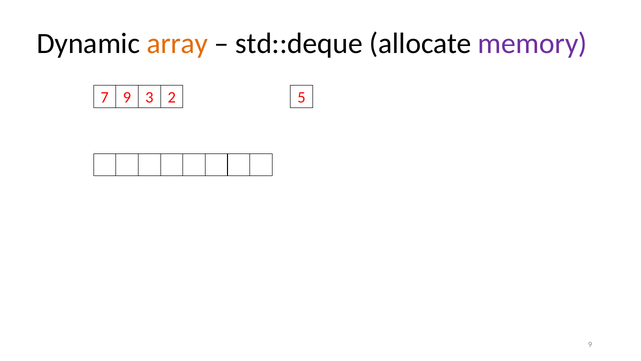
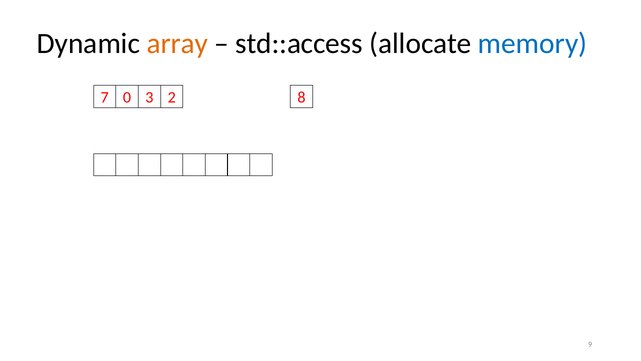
std::deque: std::deque -> std::access
memory colour: purple -> blue
7 9: 9 -> 0
5: 5 -> 8
